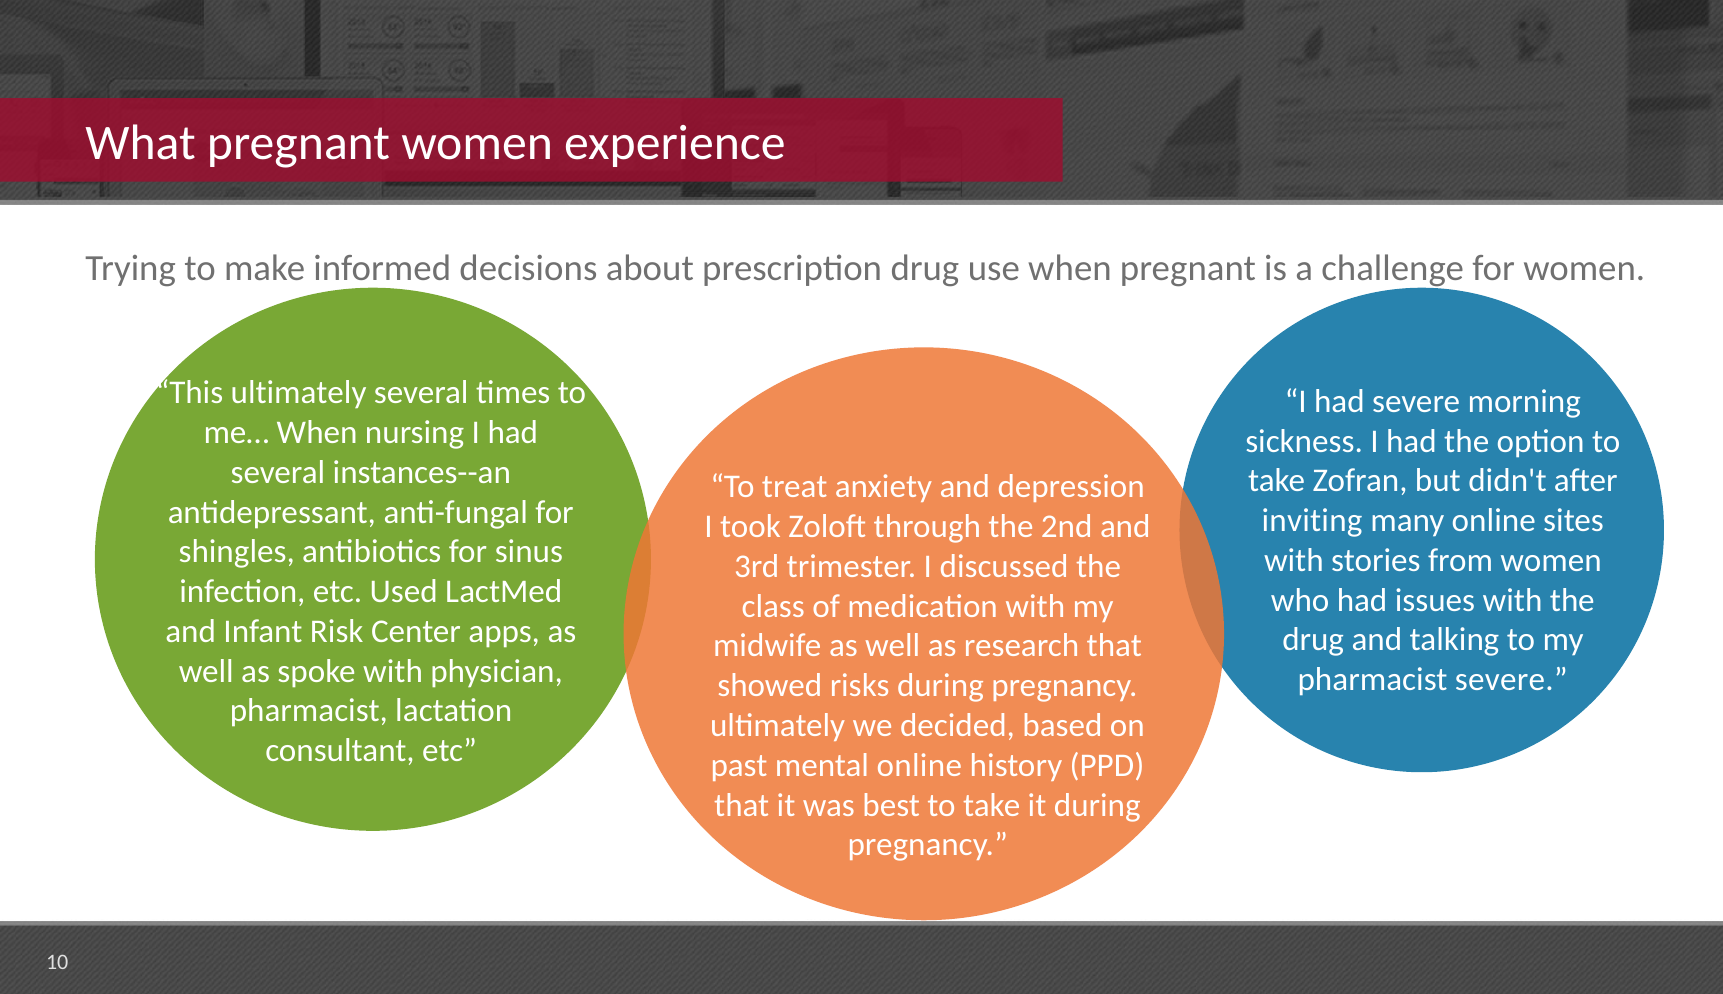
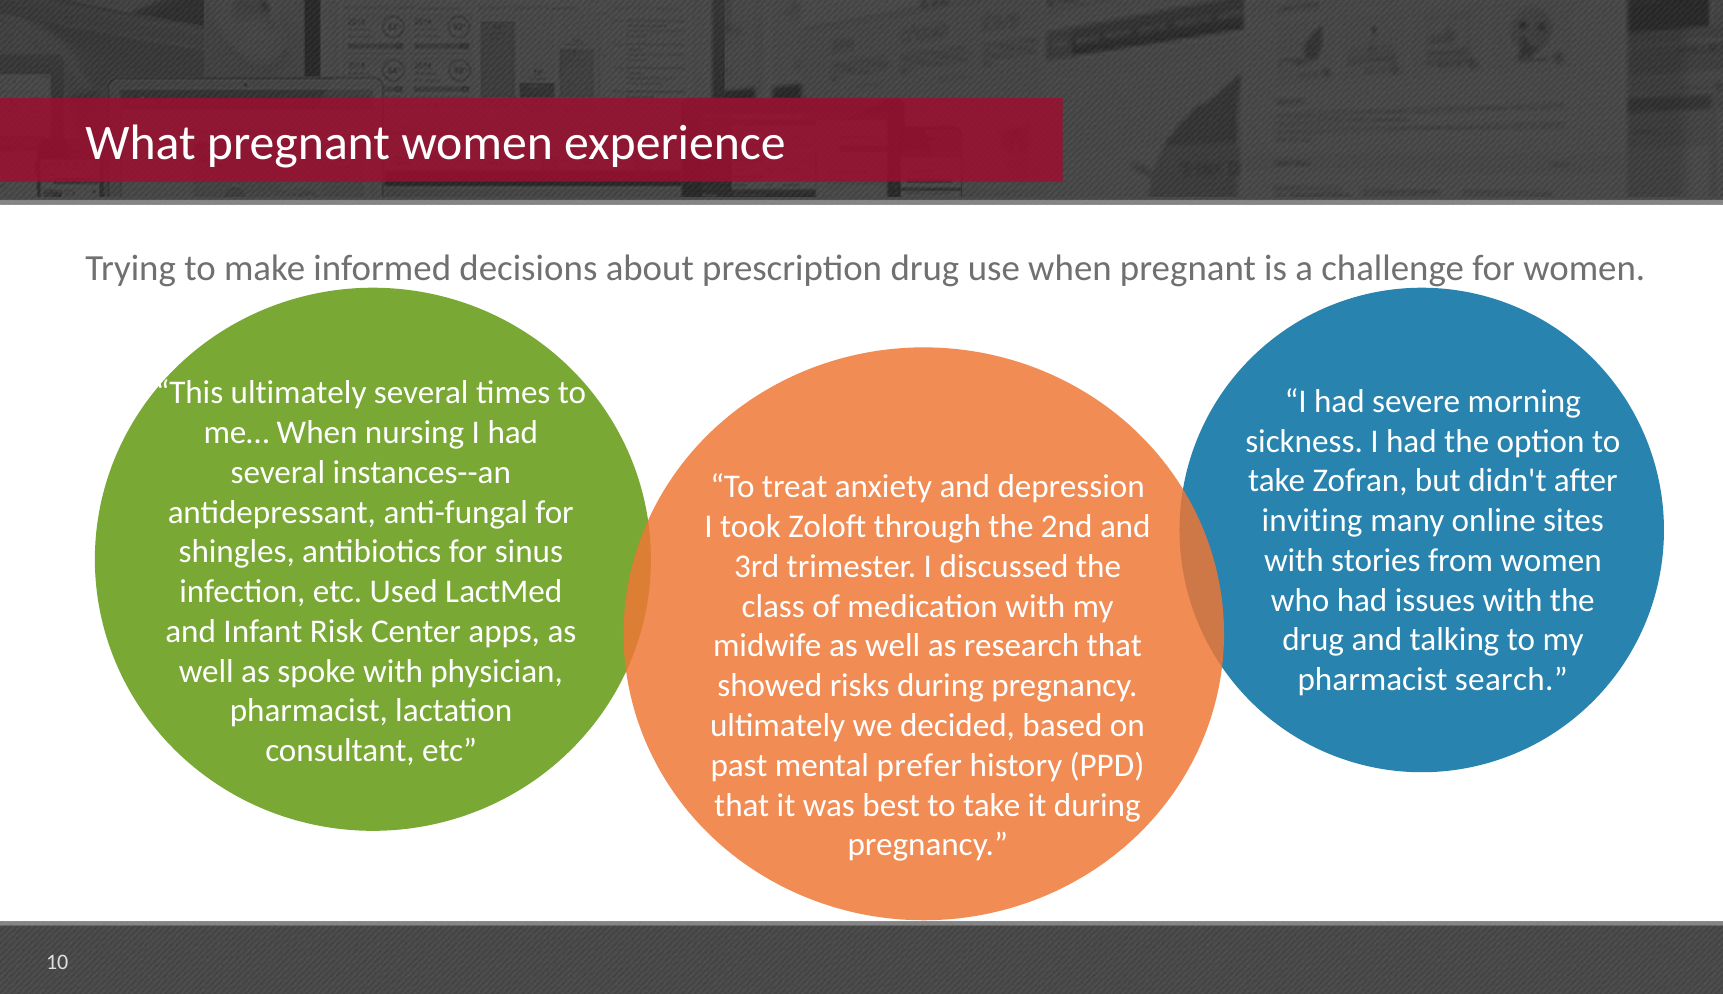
pharmacist severe: severe -> search
mental online: online -> prefer
